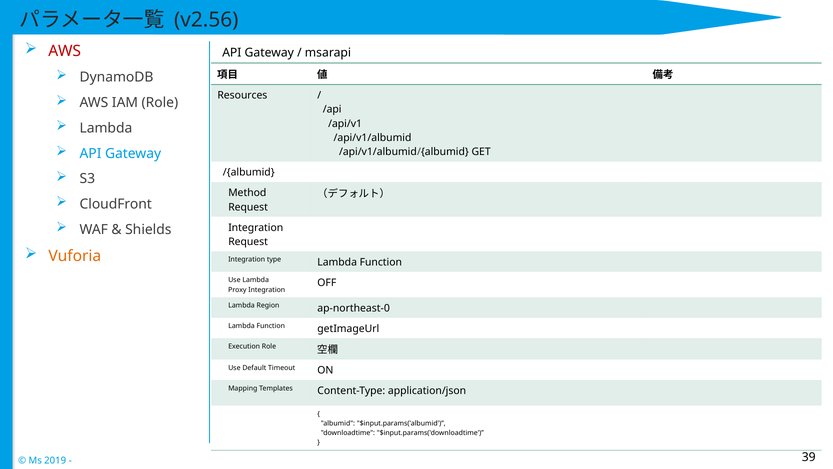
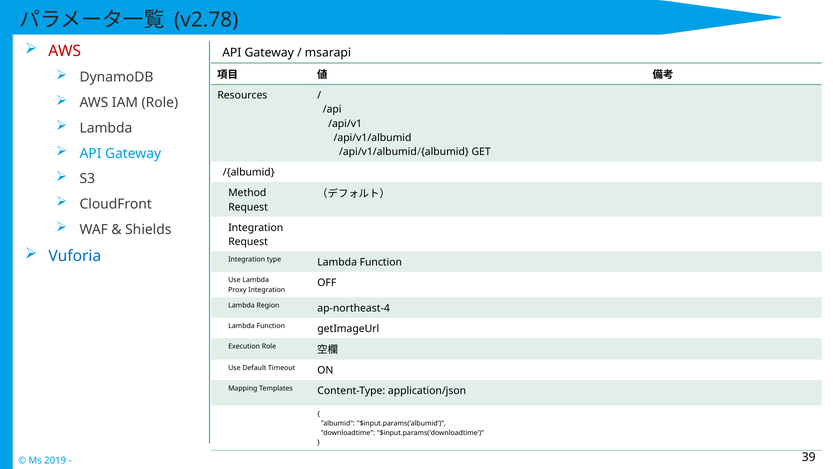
v2.56: v2.56 -> v2.78
Vuforia colour: orange -> blue
ap-northeast-0: ap-northeast-0 -> ap-northeast-4
